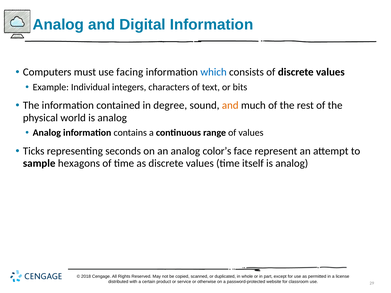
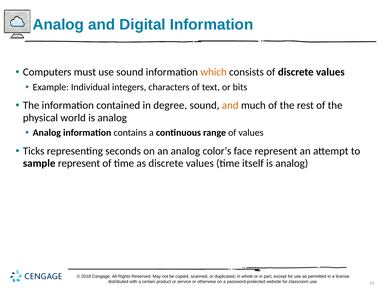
use facing: facing -> sound
which colour: blue -> orange
sample hexagons: hexagons -> represent
